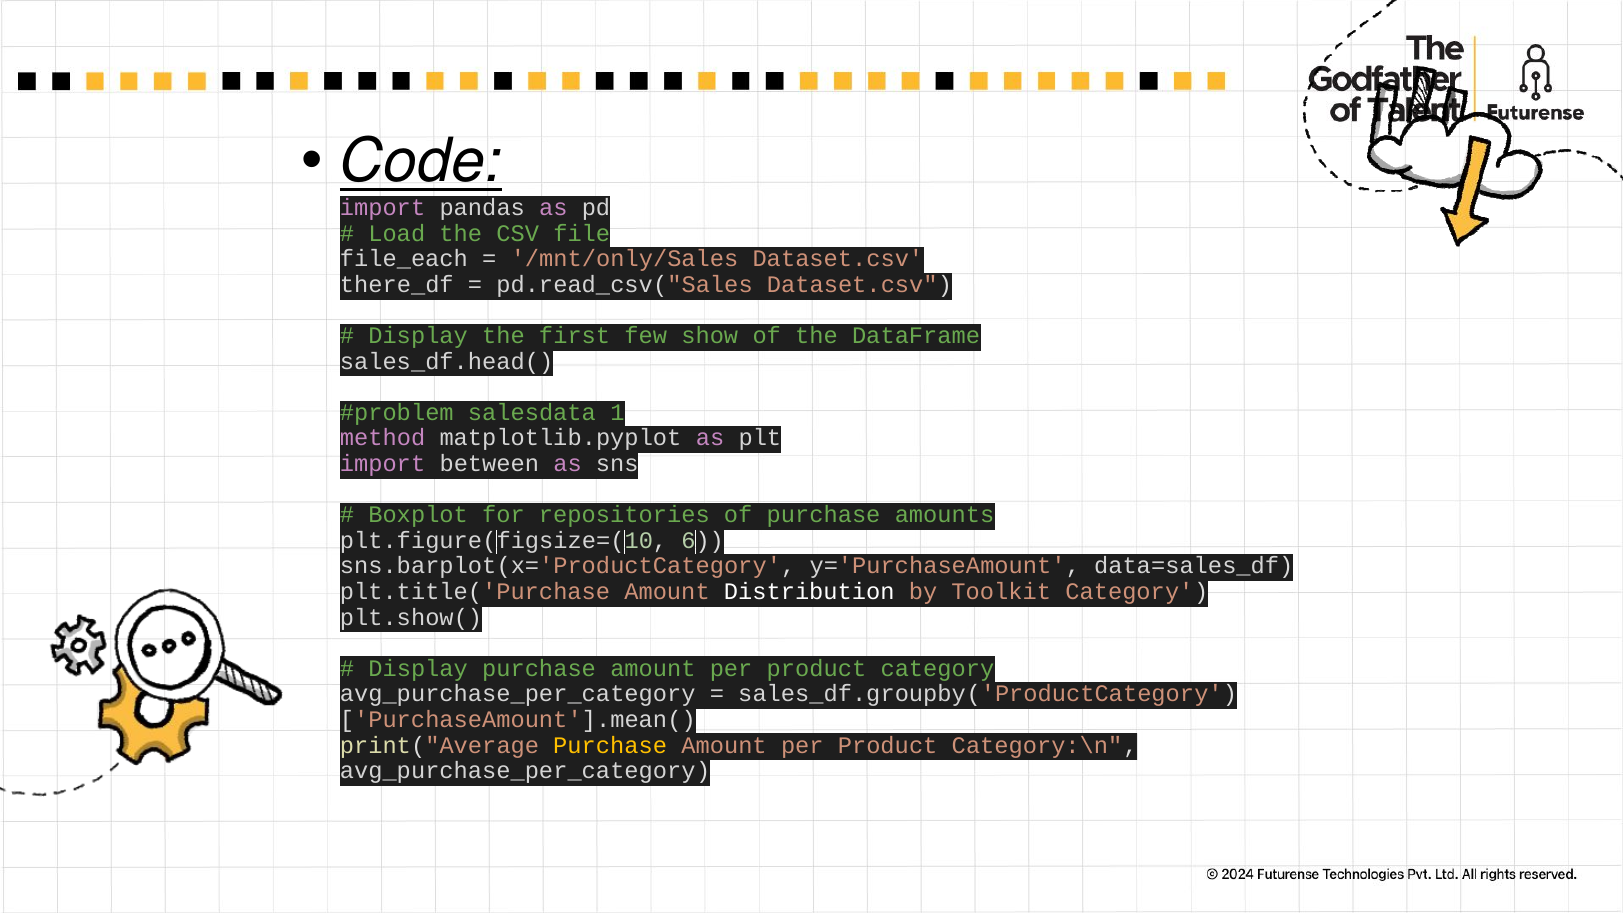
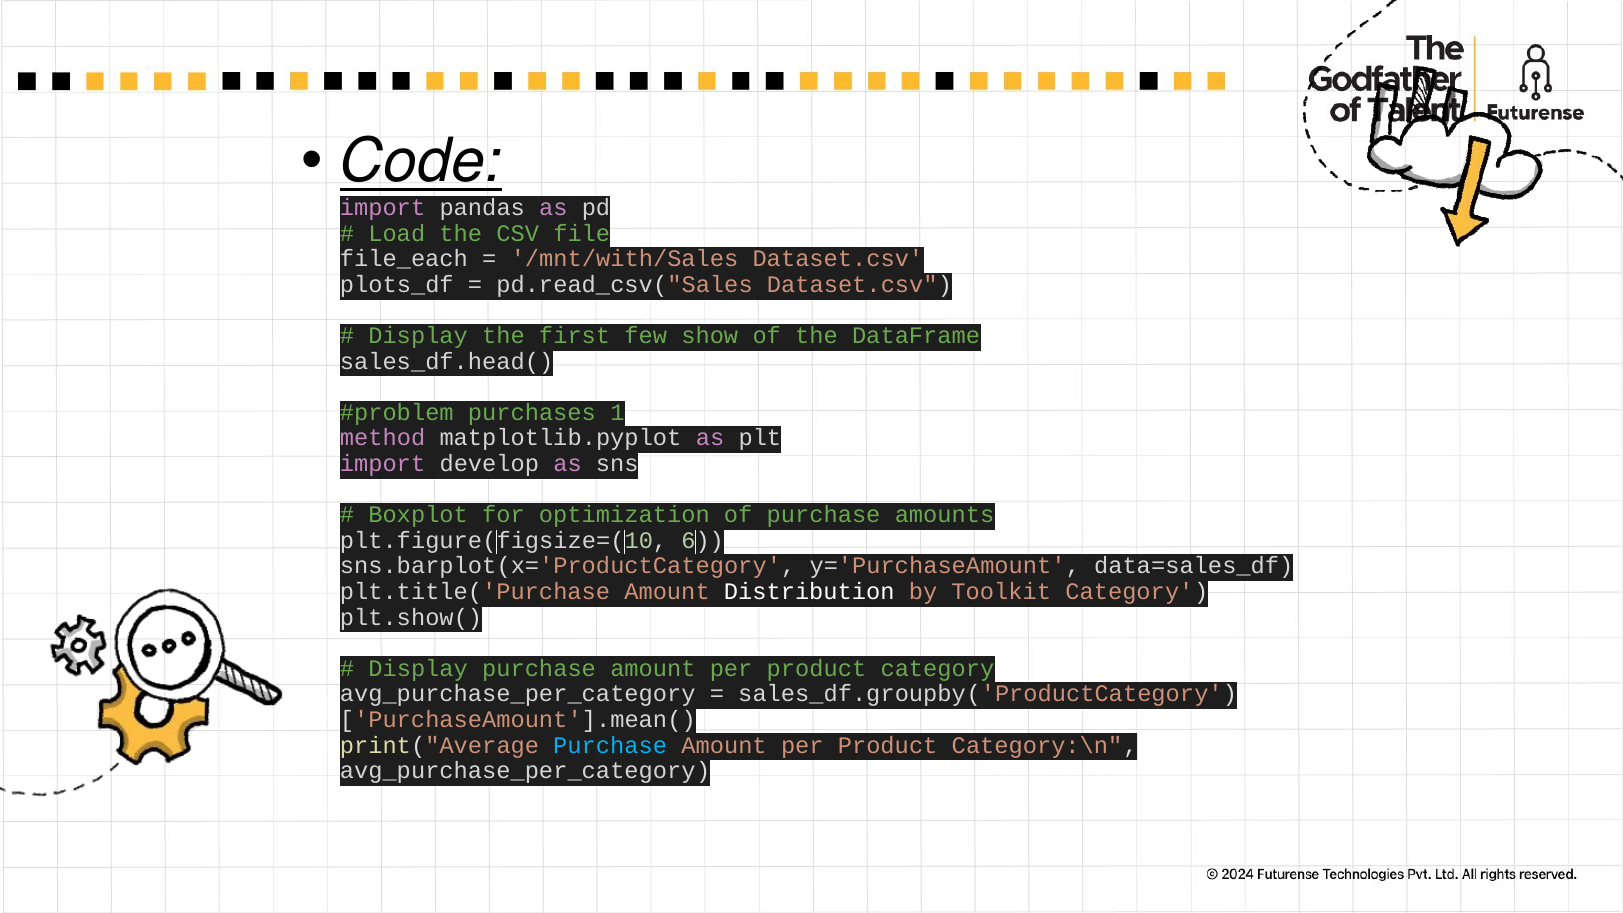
/mnt/only/Sales: /mnt/only/Sales -> /mnt/with/Sales
there_df: there_df -> plots_df
salesdata: salesdata -> purchases
between: between -> develop
repositories: repositories -> optimization
Purchase at (610, 745) colour: yellow -> light blue
